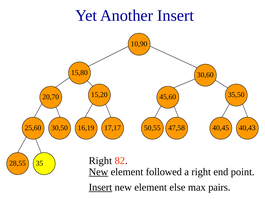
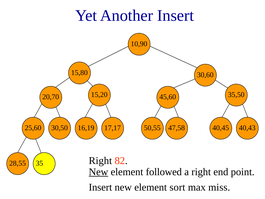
Insert at (100, 187) underline: present -> none
else: else -> sort
pairs: pairs -> miss
